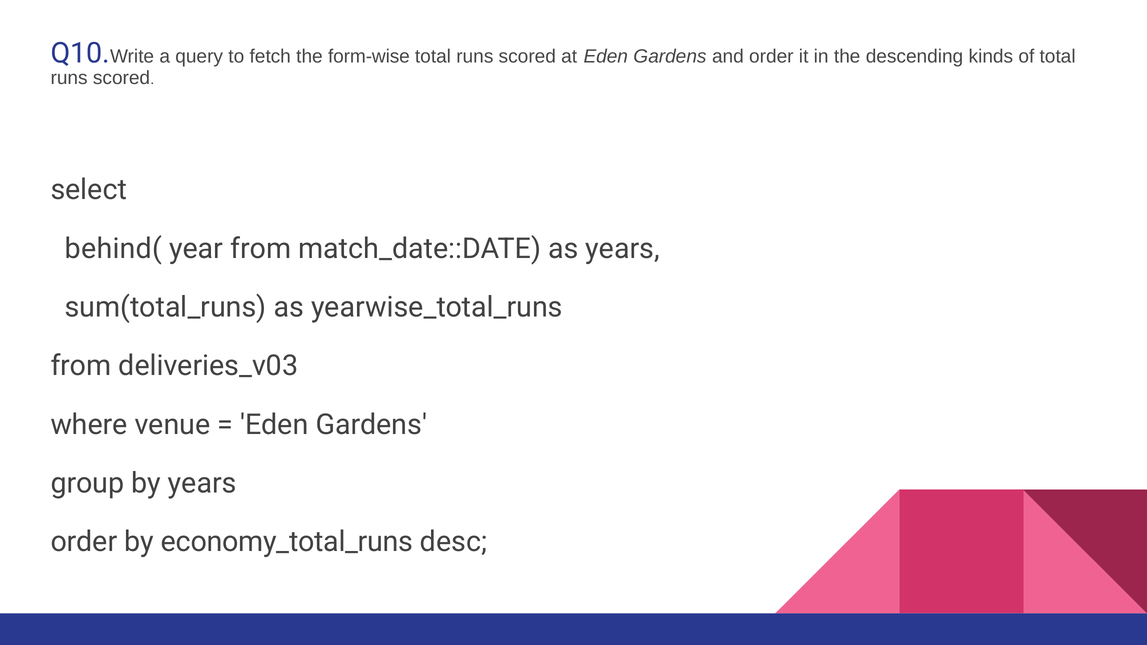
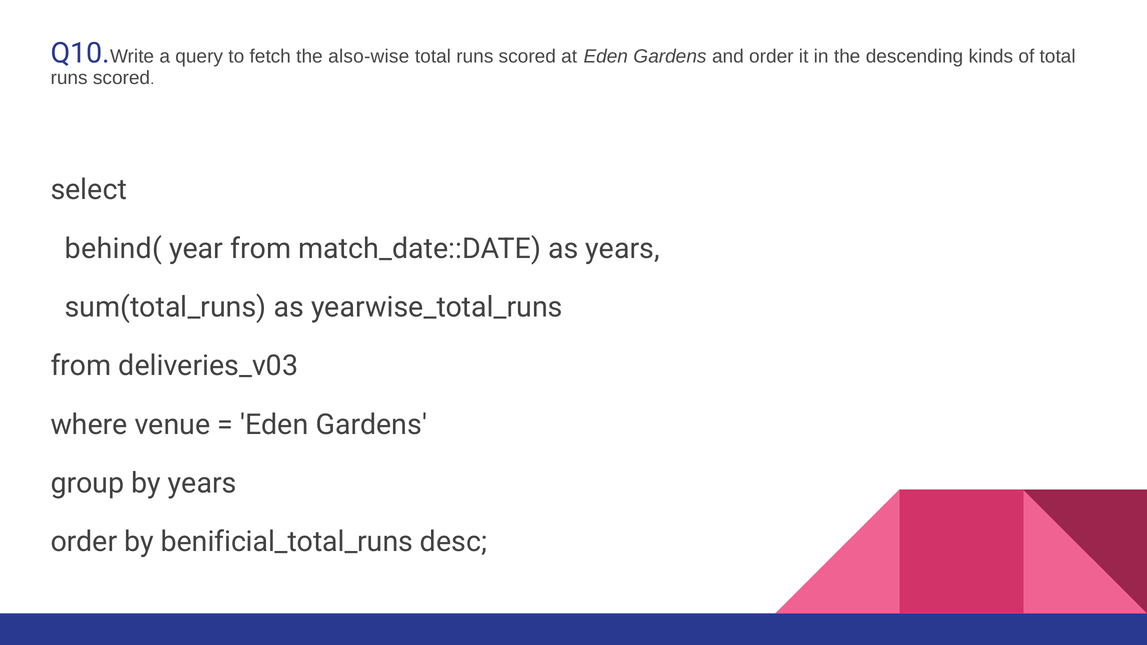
form-wise: form-wise -> also-wise
economy_total_runs: economy_total_runs -> benificial_total_runs
